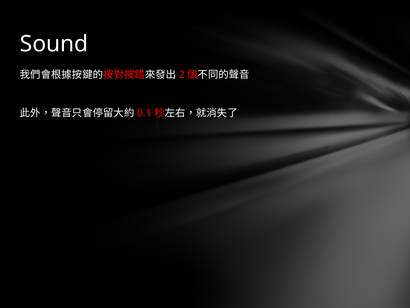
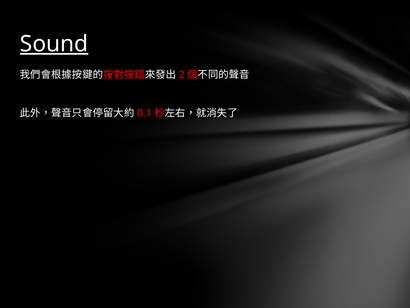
Sound underline: none -> present
